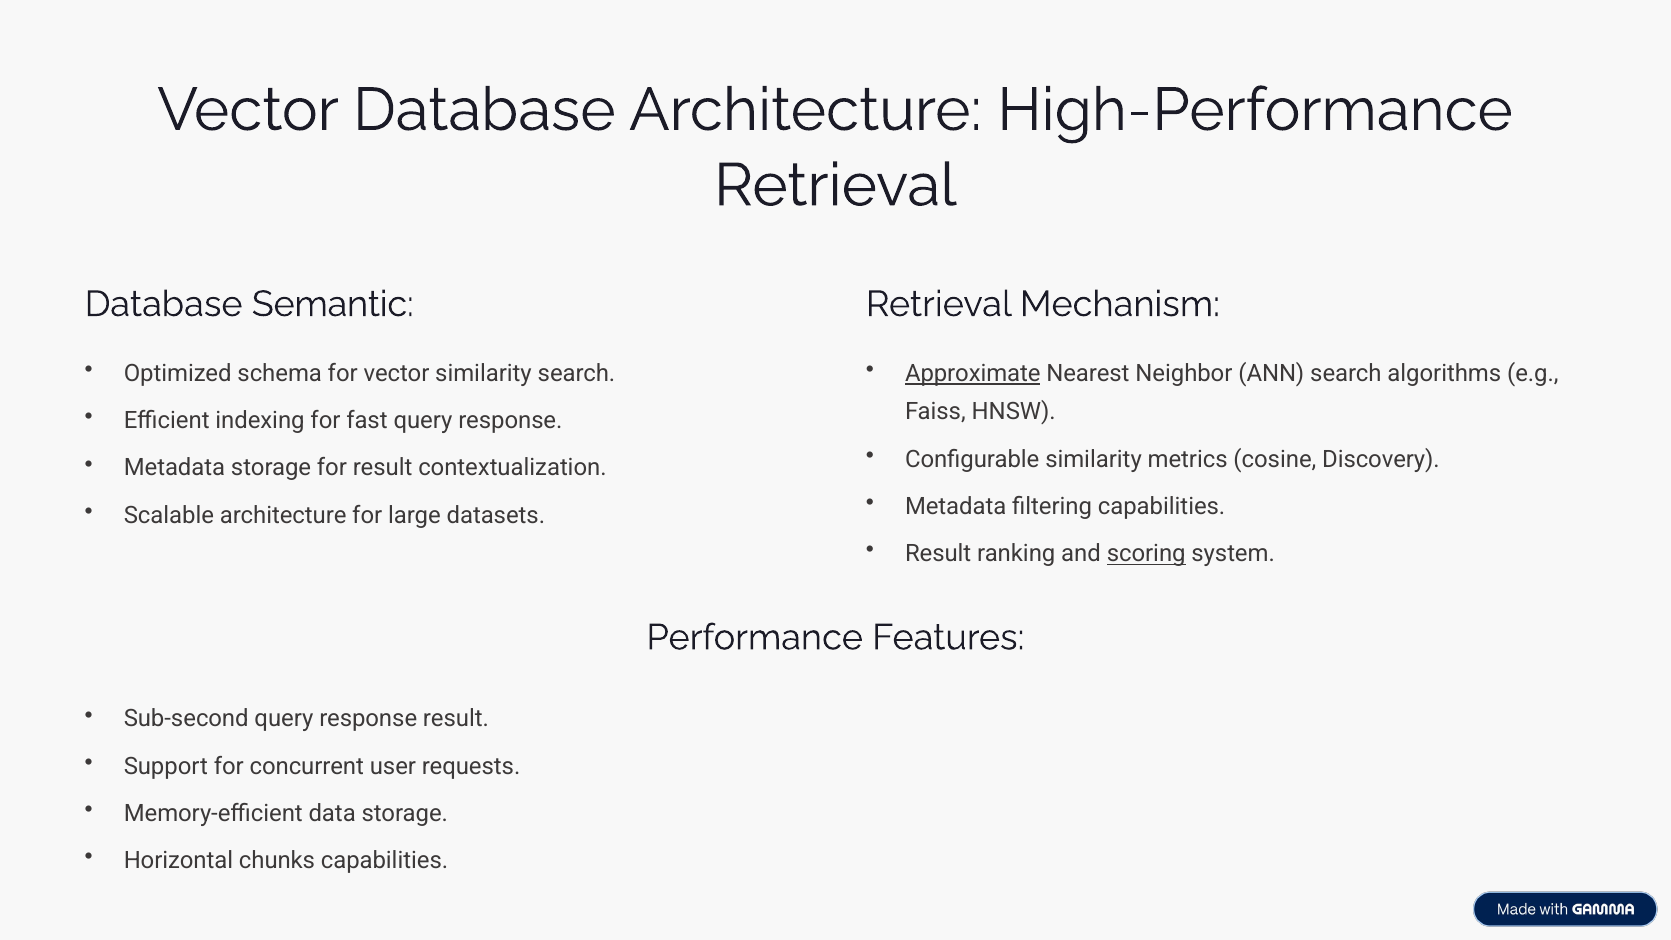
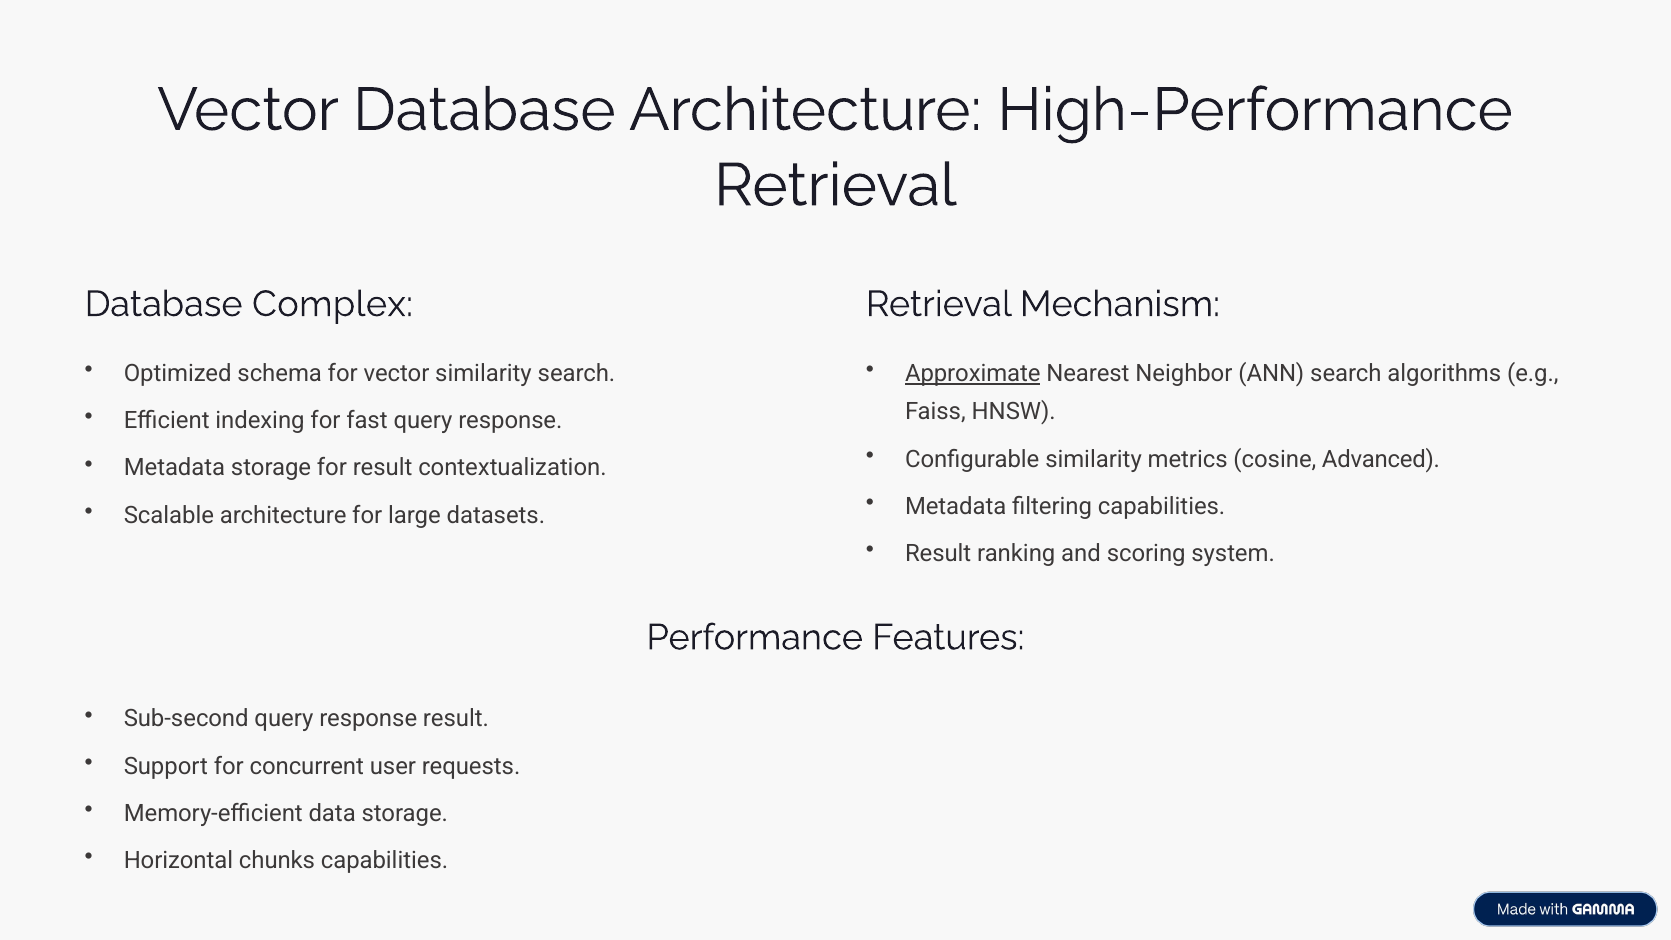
Semantic: Semantic -> Complex
Discovery: Discovery -> Advanced
scoring underline: present -> none
